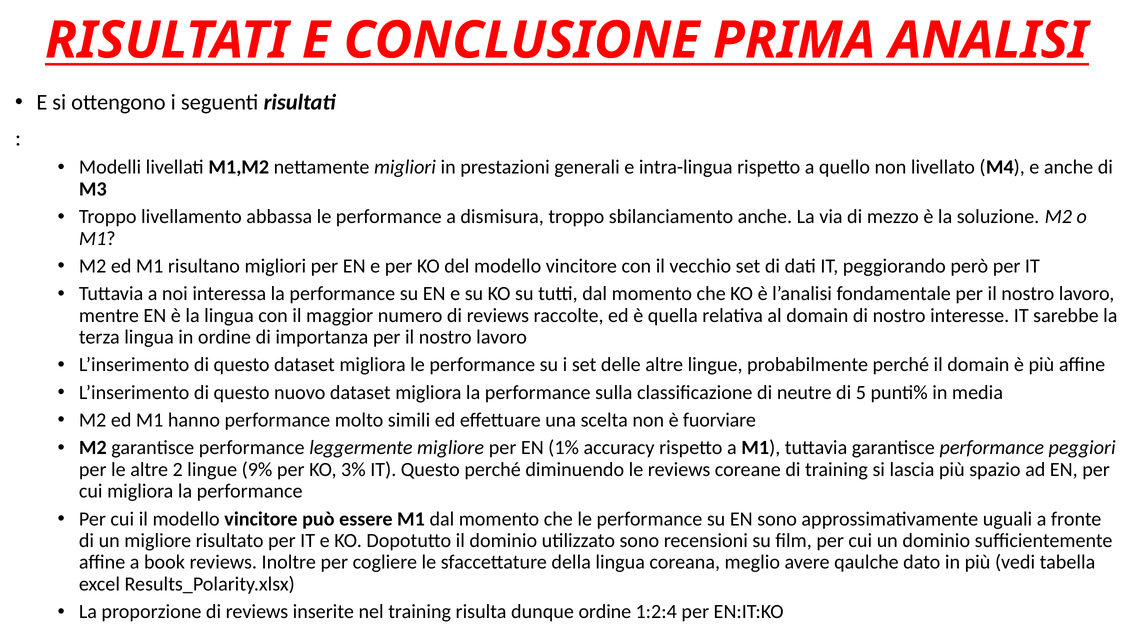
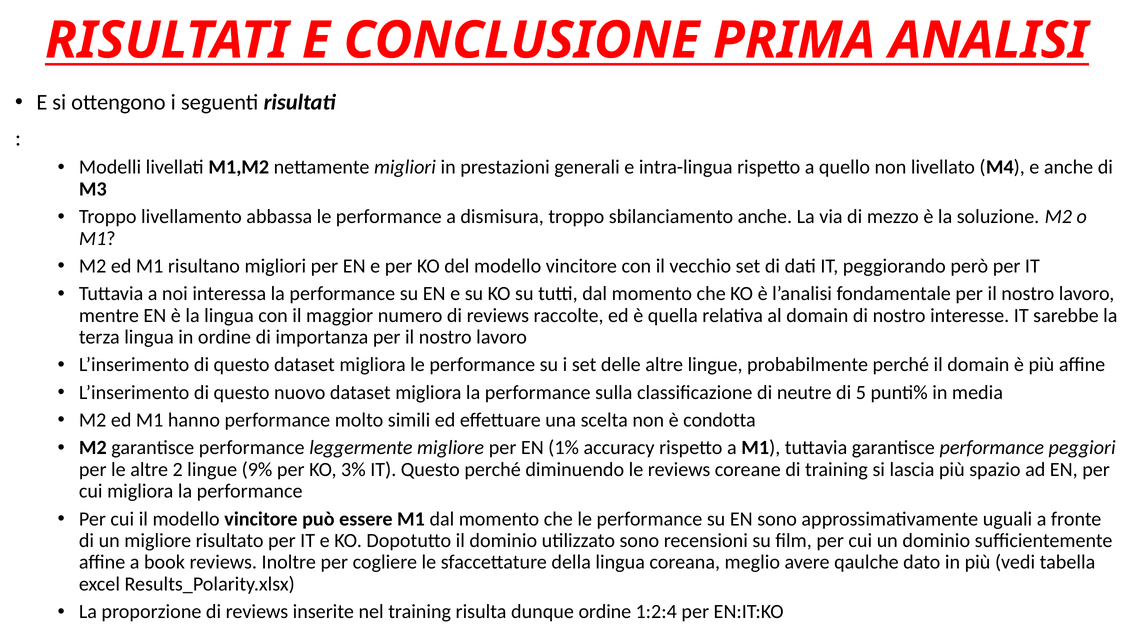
fuorviare: fuorviare -> condotta
